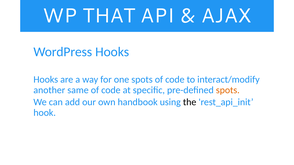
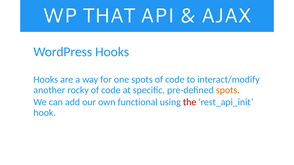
same: same -> rocky
handbook: handbook -> functional
the colour: black -> red
